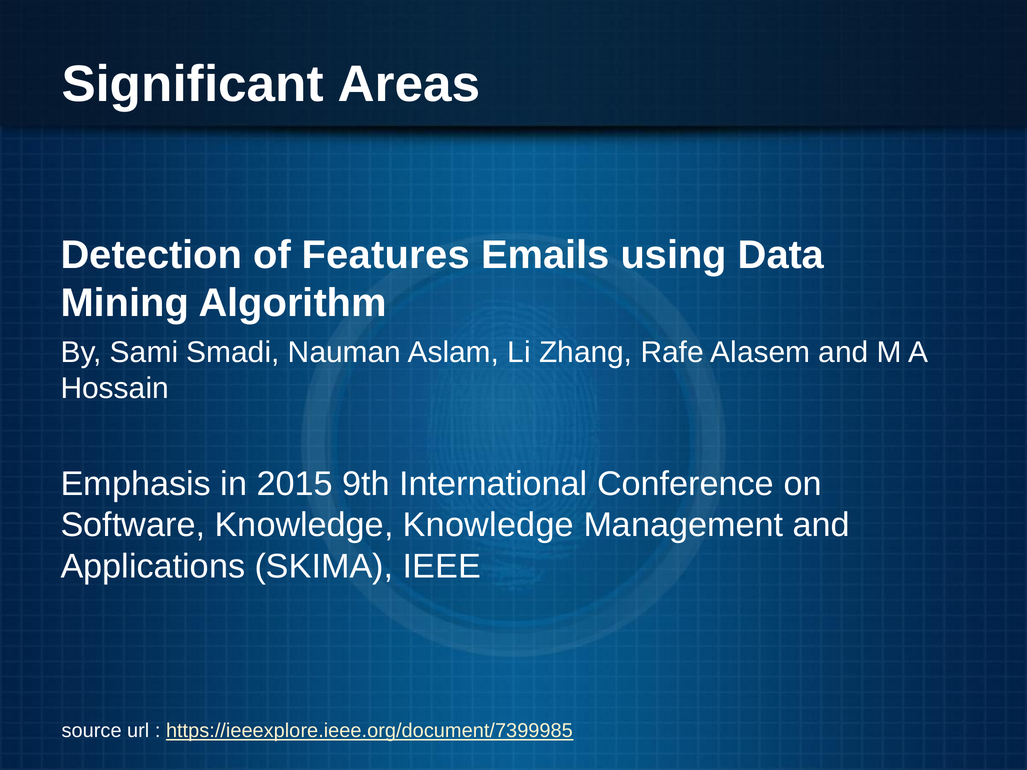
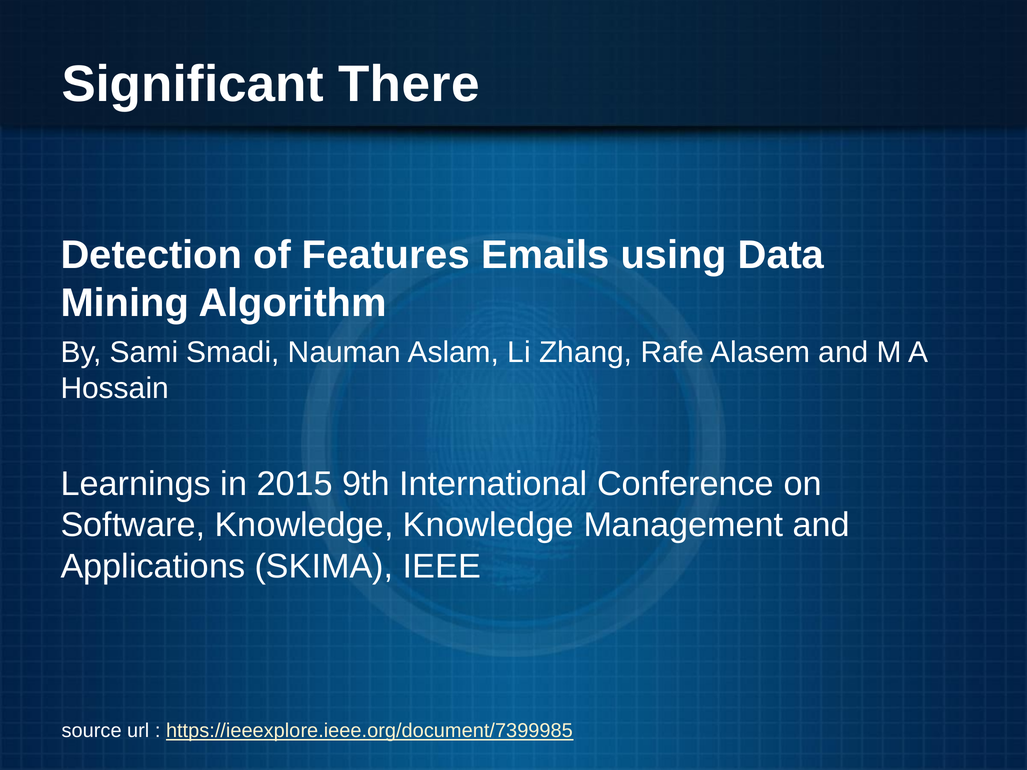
Areas: Areas -> There
Emphasis: Emphasis -> Learnings
